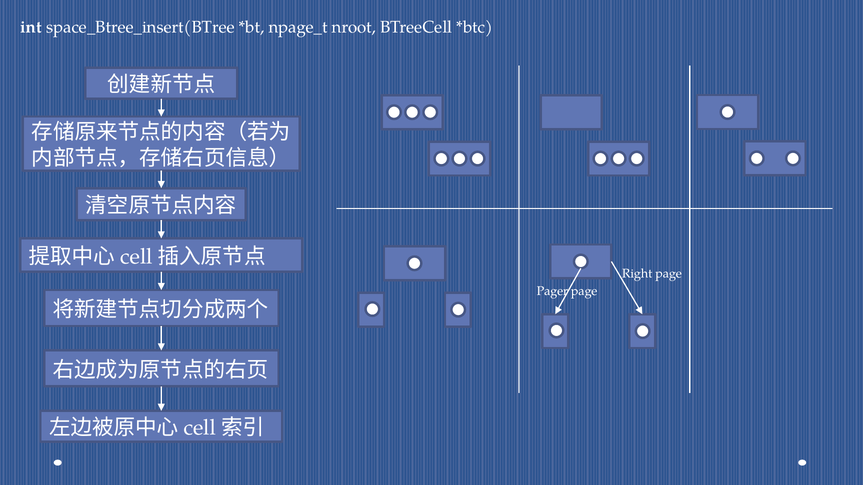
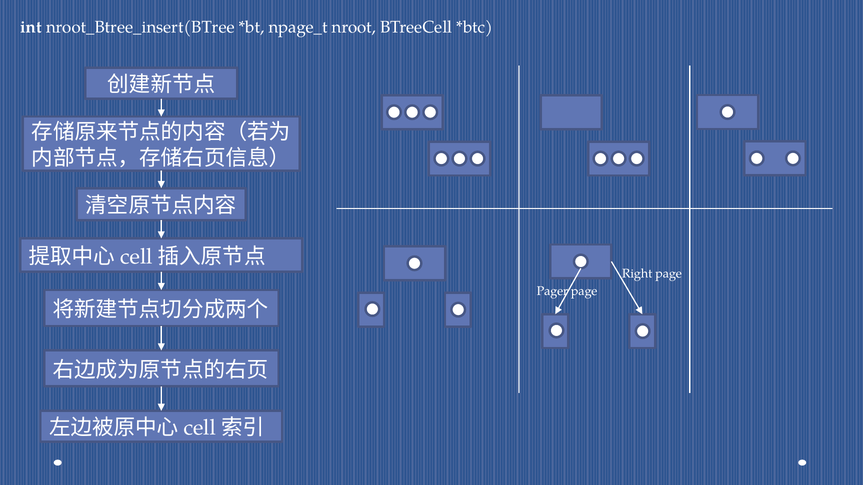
space_Btree_insert(BTree: space_Btree_insert(BTree -> nroot_Btree_insert(BTree
